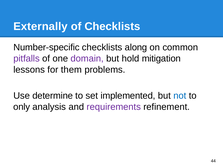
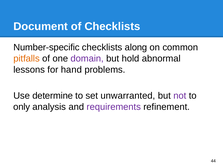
Externally: Externally -> Document
pitfalls colour: purple -> orange
mitigation: mitigation -> abnormal
them: them -> hand
implemented: implemented -> unwarranted
not colour: blue -> purple
